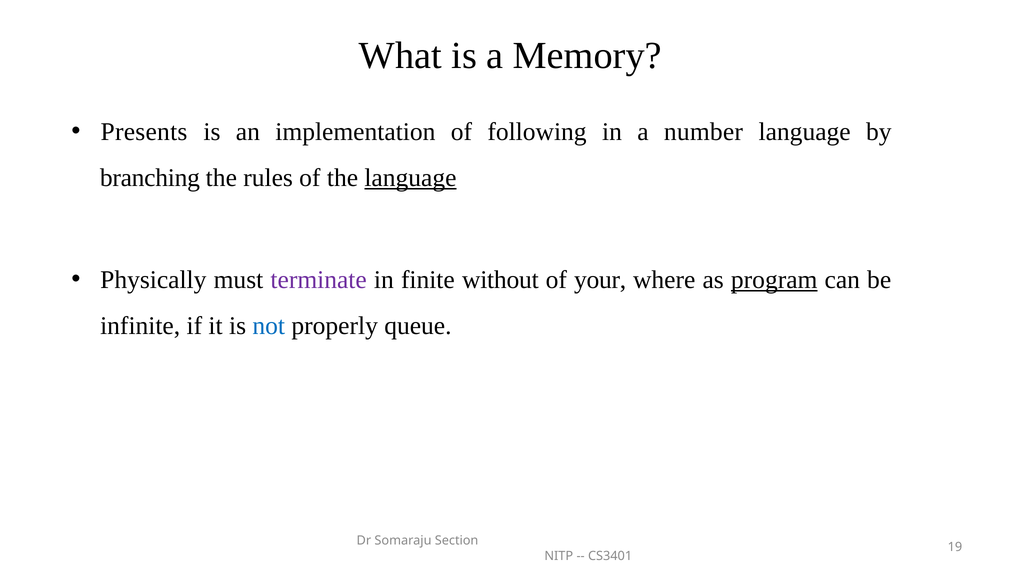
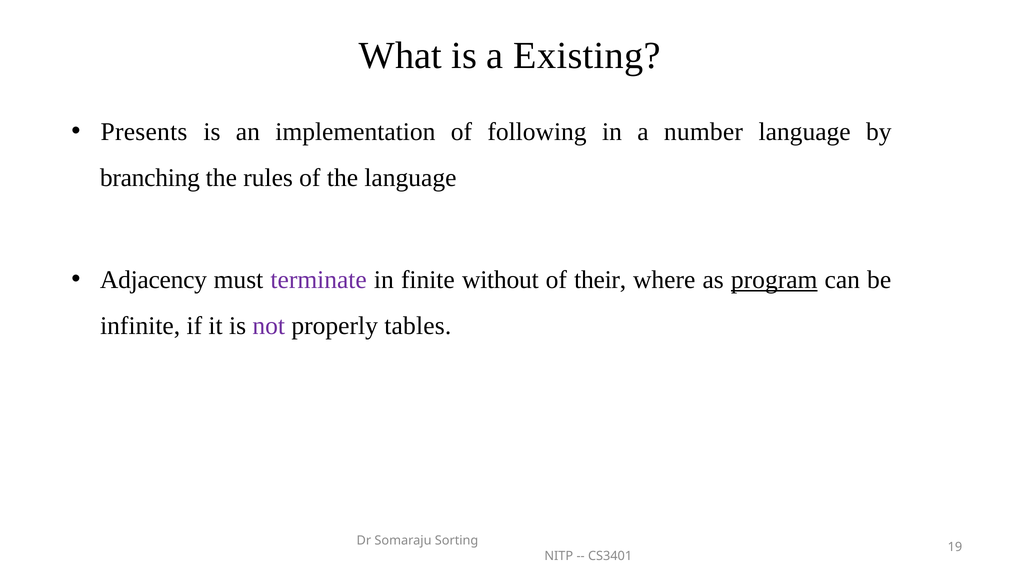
Memory: Memory -> Existing
language at (410, 178) underline: present -> none
Physically: Physically -> Adjacency
your: your -> their
not colour: blue -> purple
queue: queue -> tables
Section: Section -> Sorting
